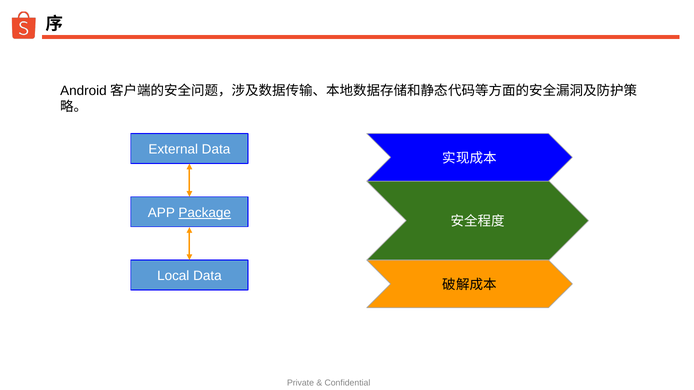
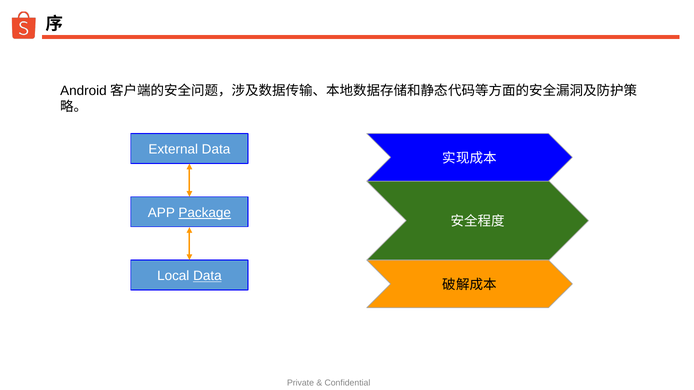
Data at (207, 276) underline: none -> present
